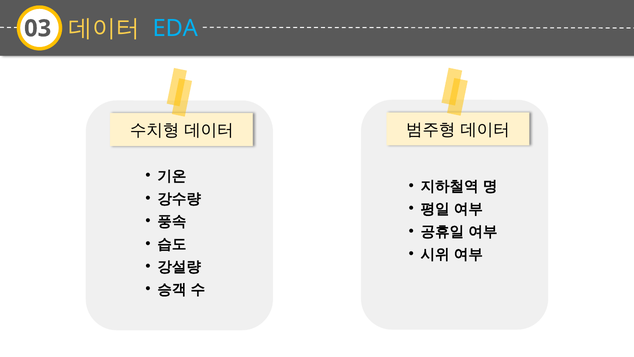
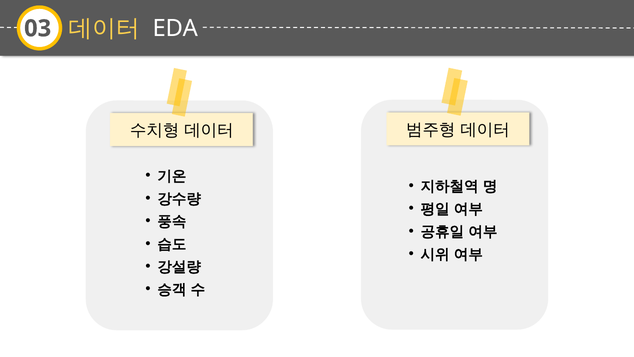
EDA colour: light blue -> white
